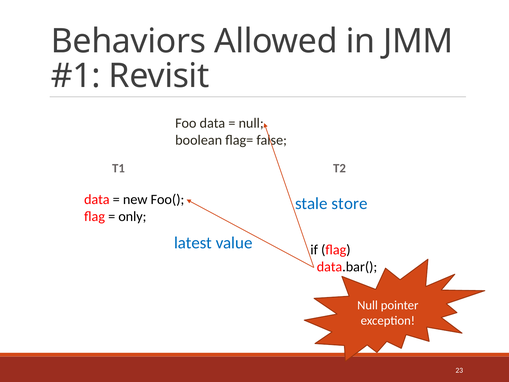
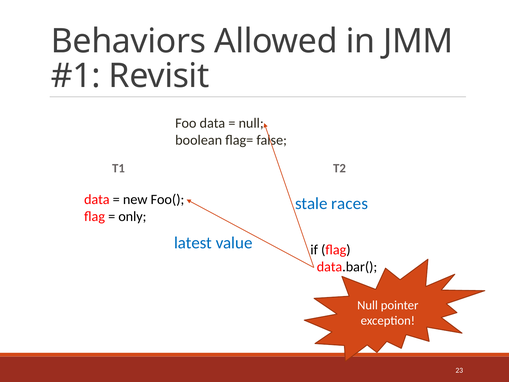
store: store -> races
